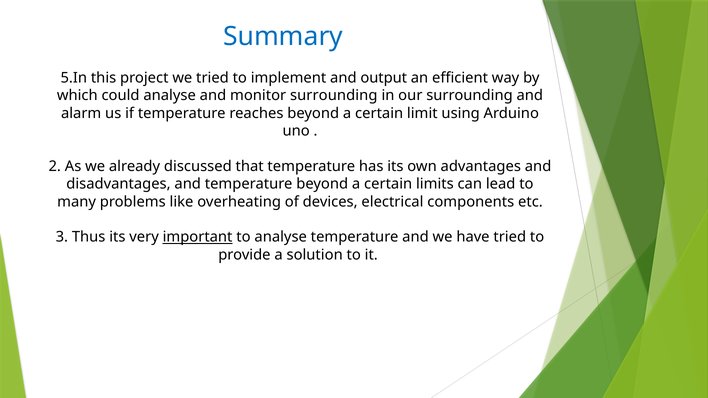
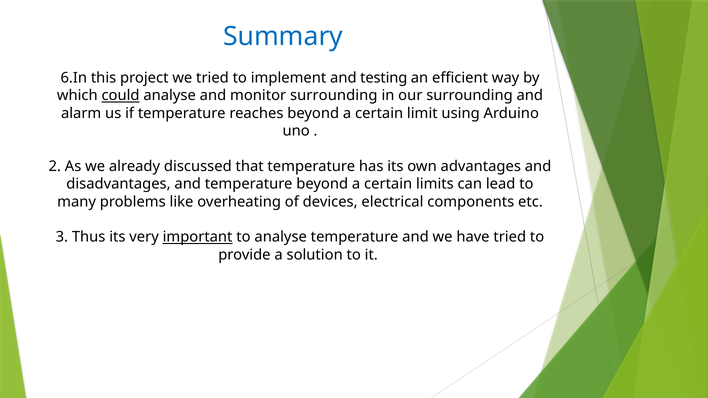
5.In: 5.In -> 6.In
output: output -> testing
could underline: none -> present
